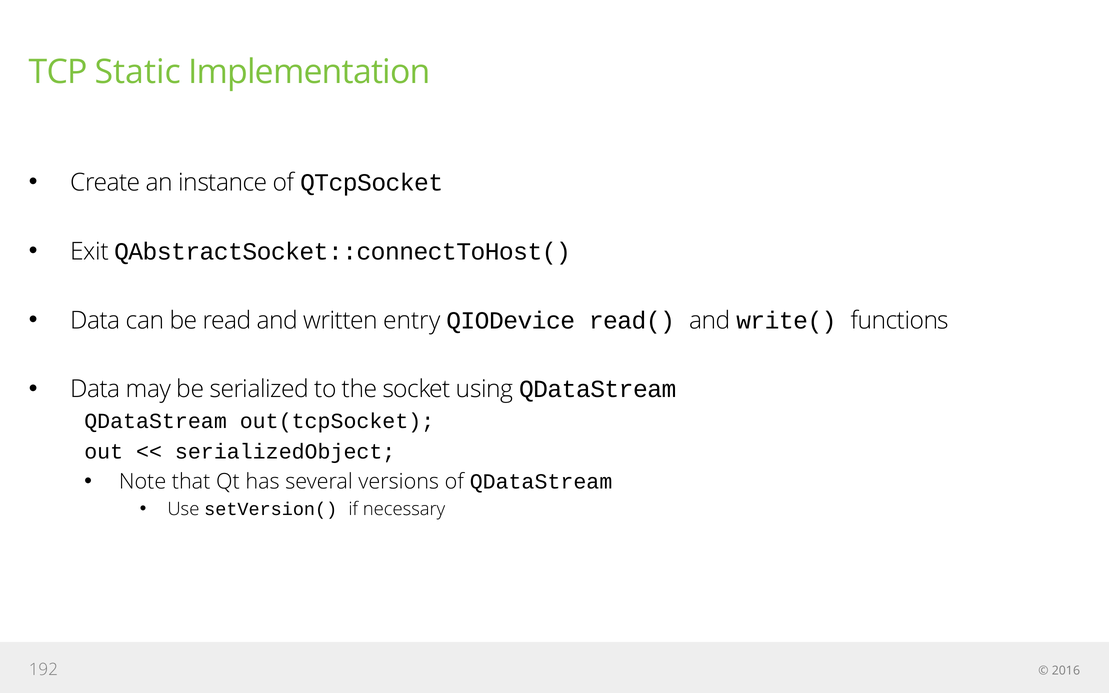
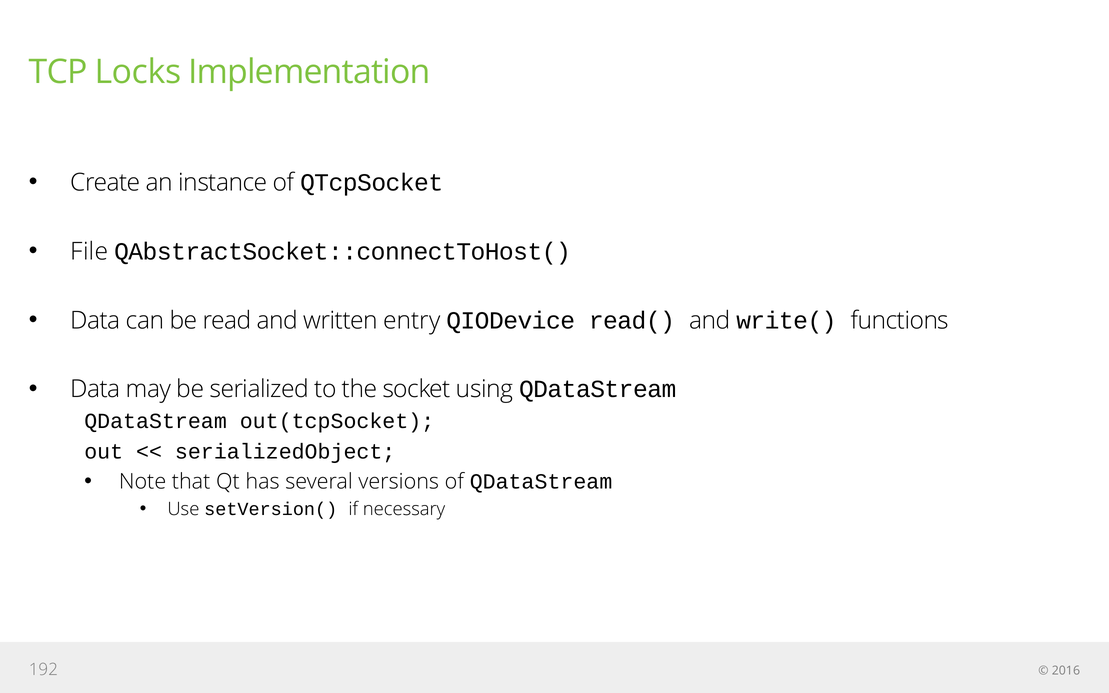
Static: Static -> Locks
Exit: Exit -> File
